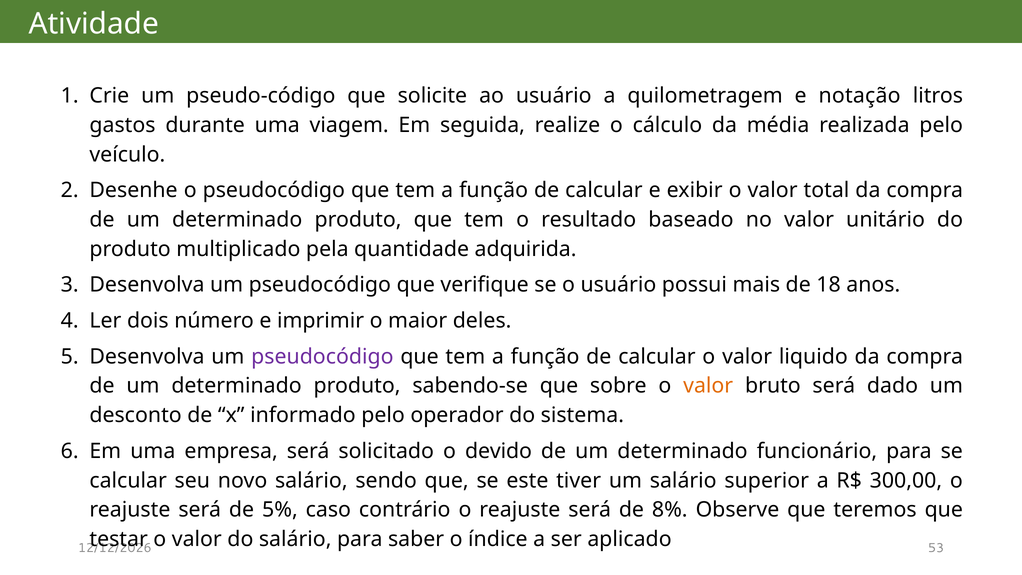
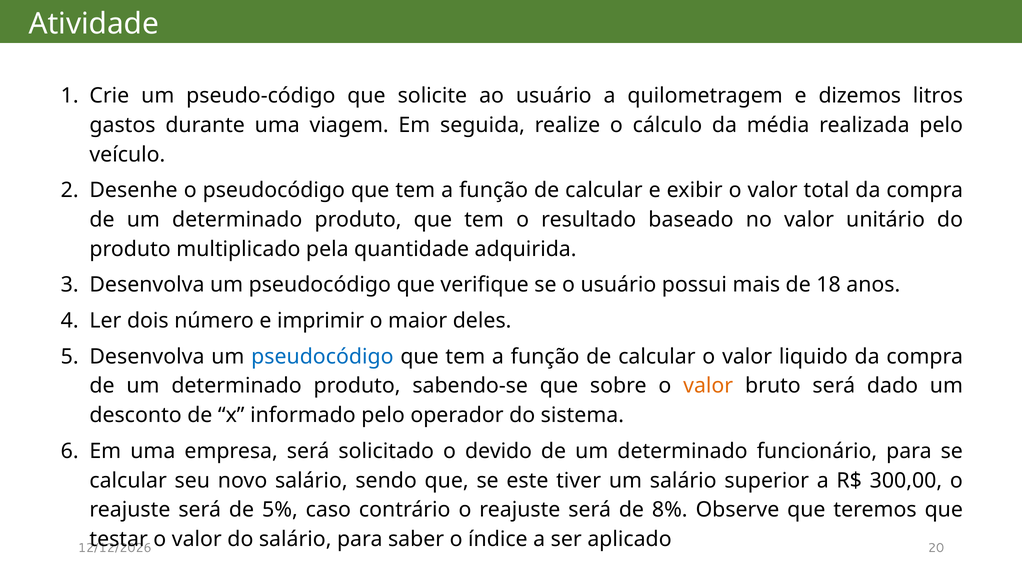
notação: notação -> dizemos
pseudocódigo at (322, 356) colour: purple -> blue
53: 53 -> 20
